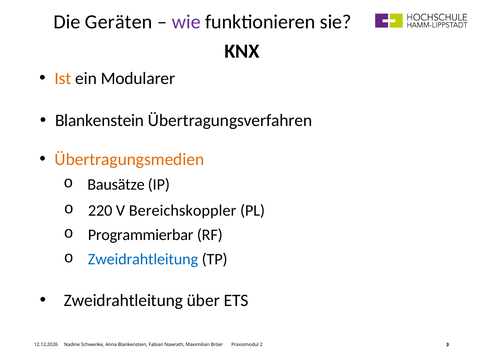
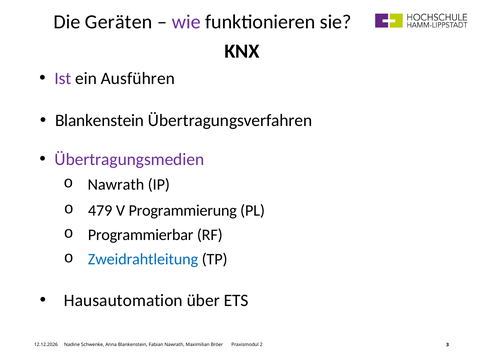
Ist colour: orange -> purple
Modularer: Modularer -> Ausführen
Übertragungsmedien colour: orange -> purple
Bausätze at (116, 184): Bausätze -> Nawrath
220: 220 -> 479
Bereichskoppler: Bereichskoppler -> Programmierung
Zweidrahtleitung at (123, 300): Zweidrahtleitung -> Hausautomation
